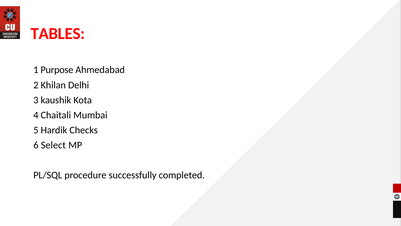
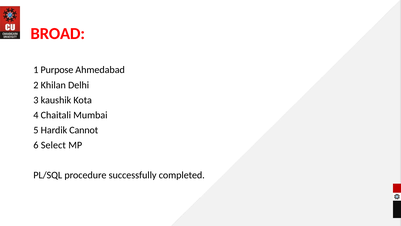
TABLES: TABLES -> BROAD
Checks: Checks -> Cannot
